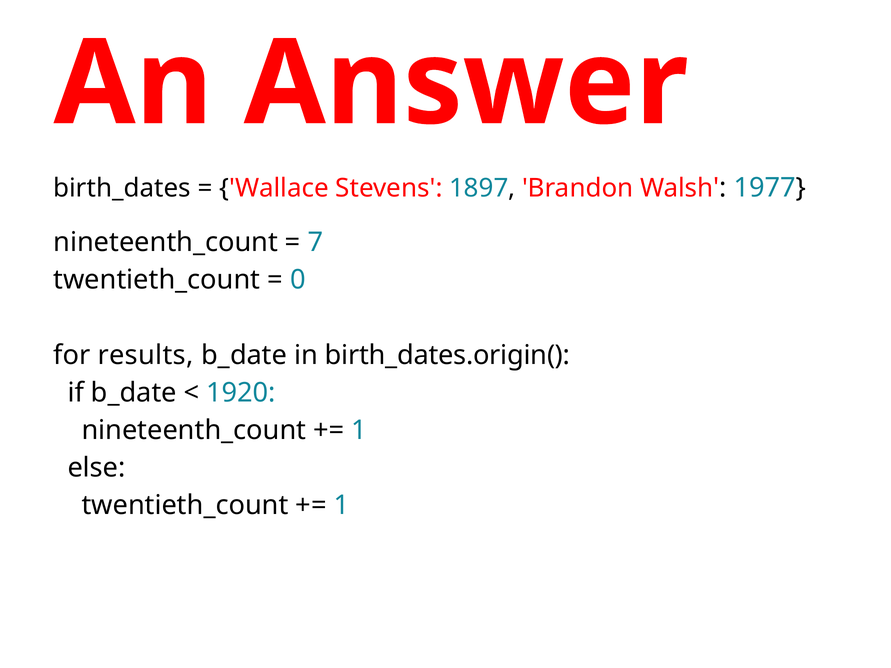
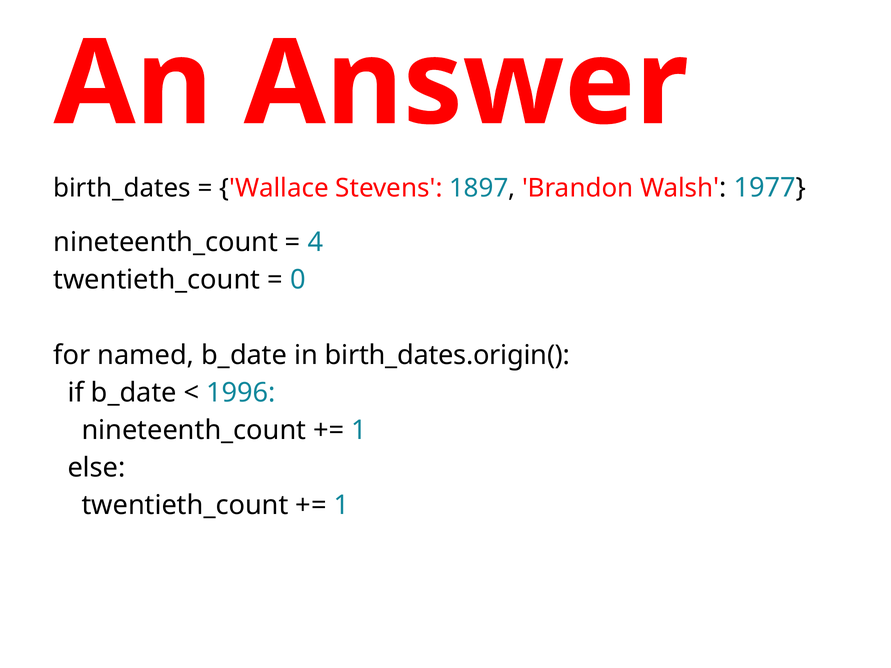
7: 7 -> 4
results: results -> named
1920: 1920 -> 1996
